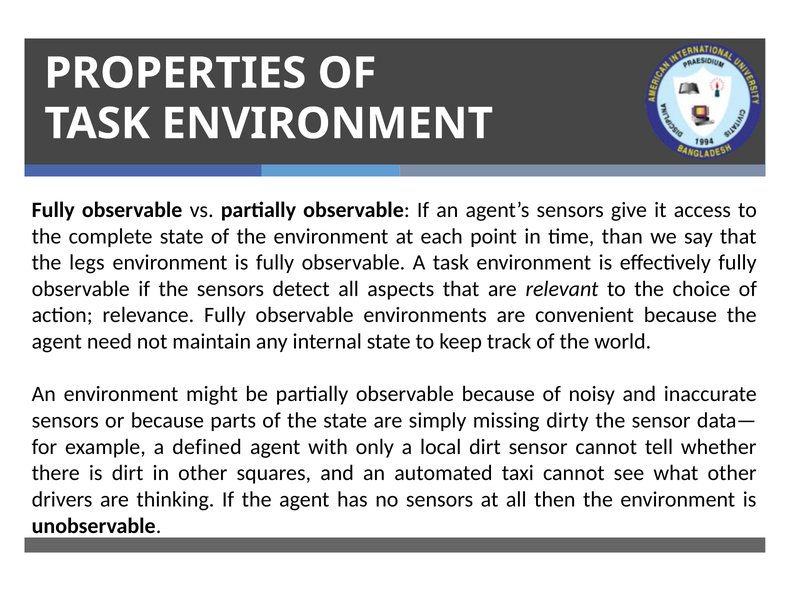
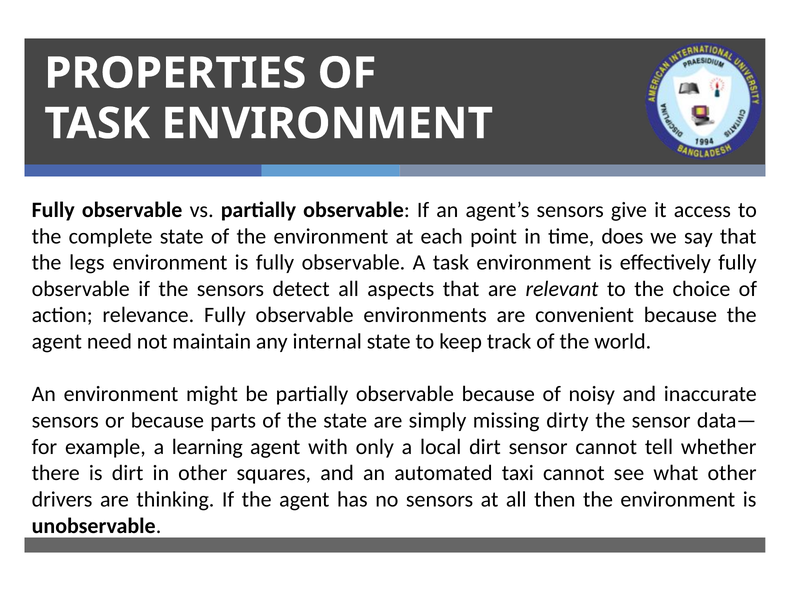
than: than -> does
defined: defined -> learning
